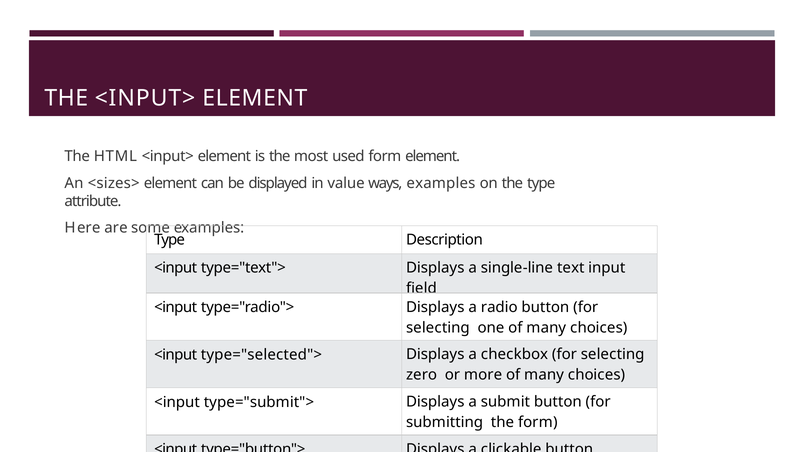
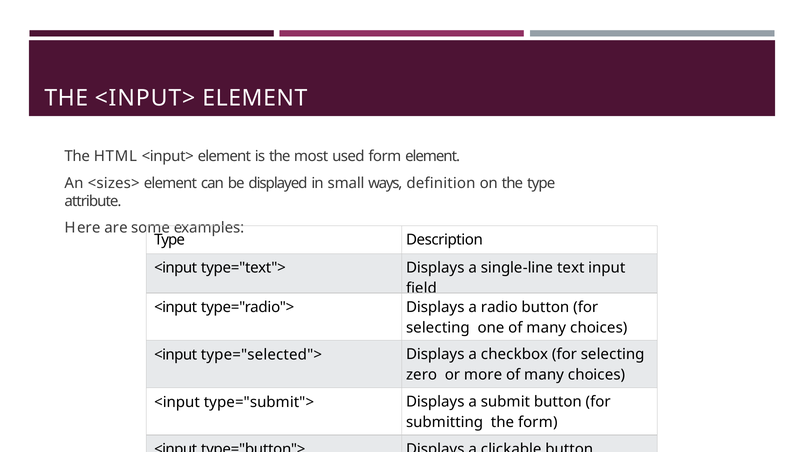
value: value -> small
ways examples: examples -> definition
